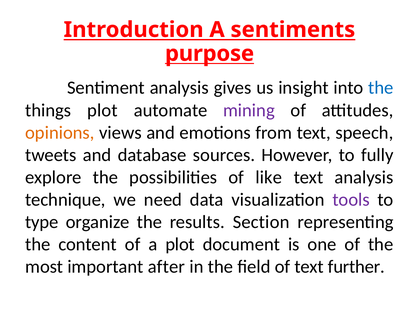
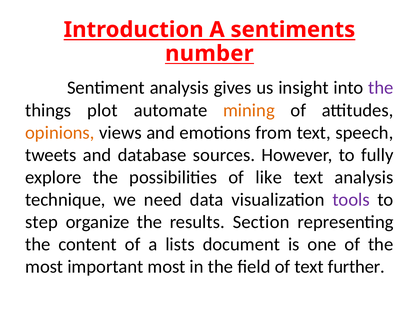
purpose: purpose -> number
the at (381, 88) colour: blue -> purple
mining colour: purple -> orange
type: type -> step
a plot: plot -> lists
important after: after -> most
